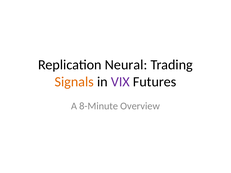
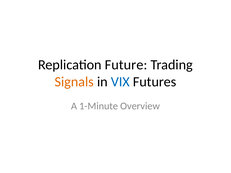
Neural: Neural -> Future
VIX colour: purple -> blue
8-Minute: 8-Minute -> 1-Minute
